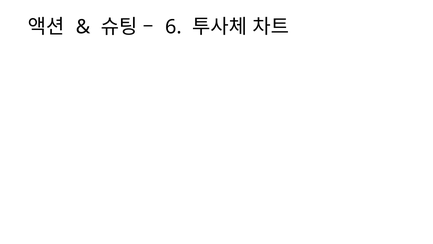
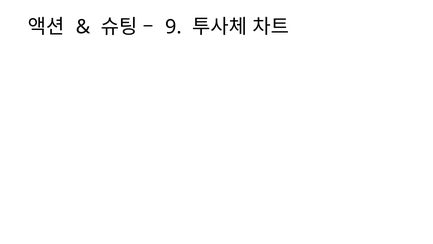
6: 6 -> 9
